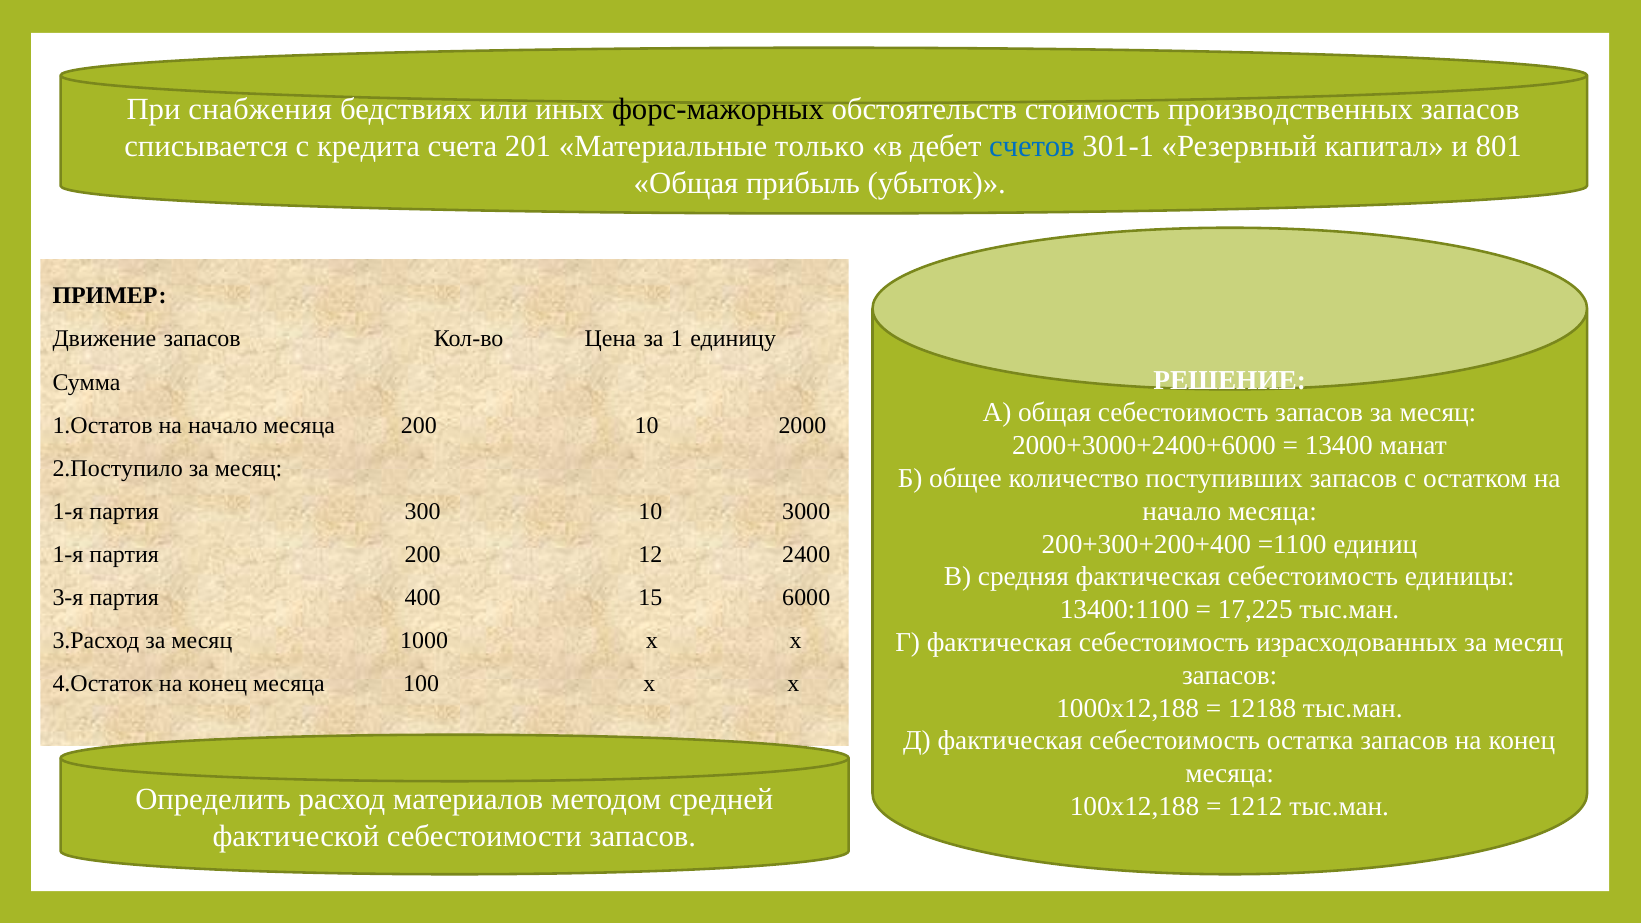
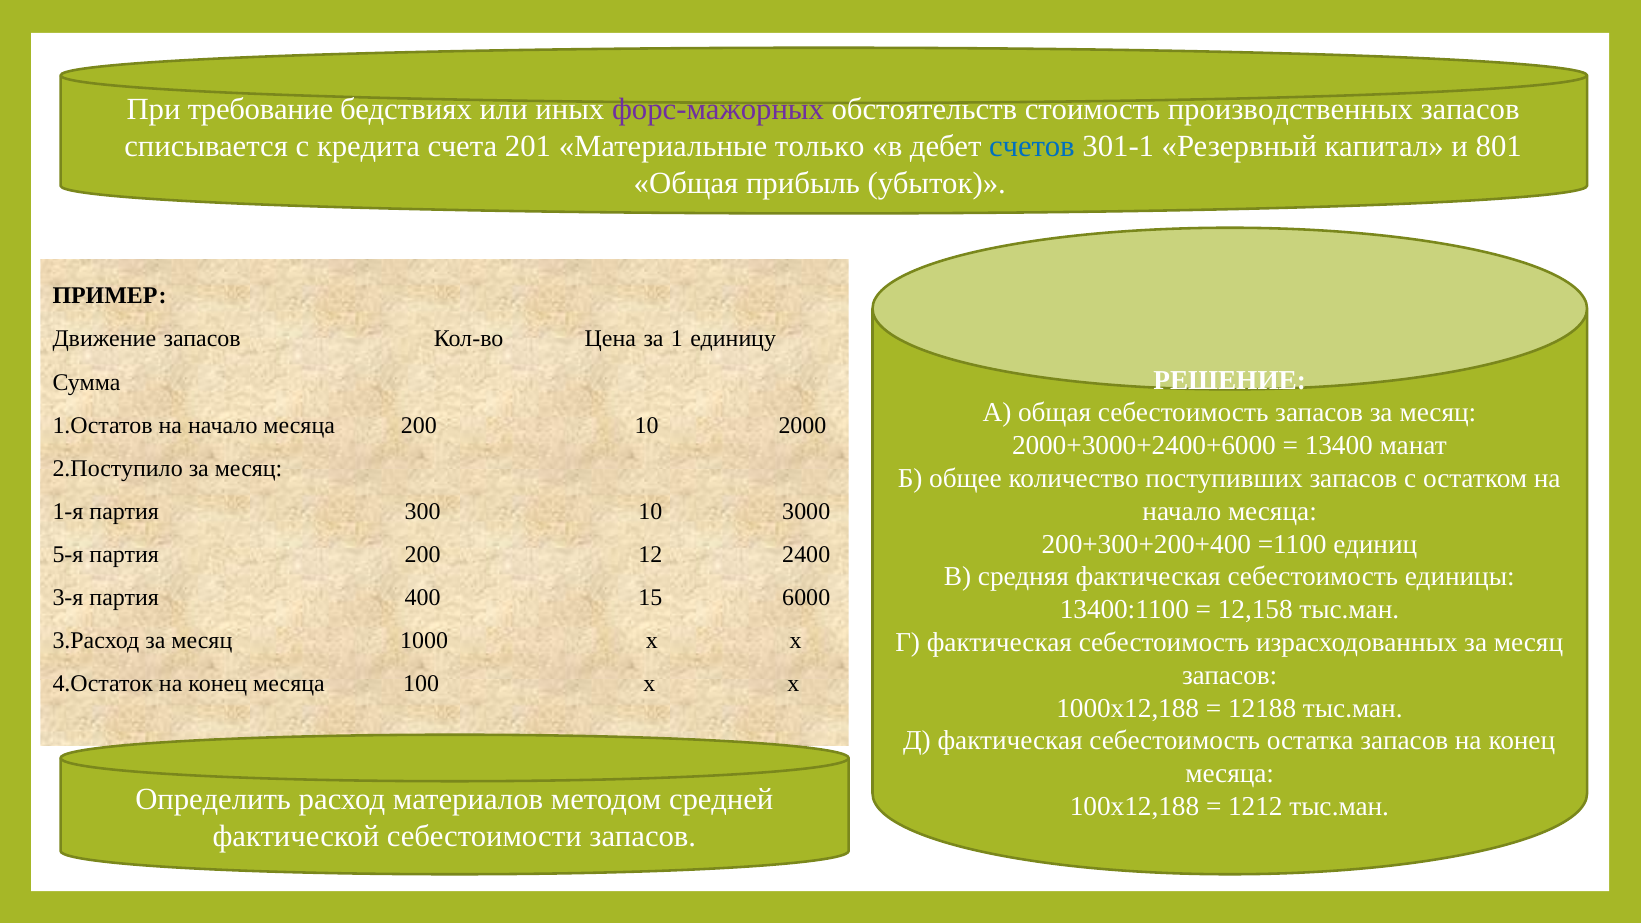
снабжения: снабжения -> требование
фoрс-мажoрных colour: black -> purple
1-я at (68, 554): 1-я -> 5-я
17,225: 17,225 -> 12,158
